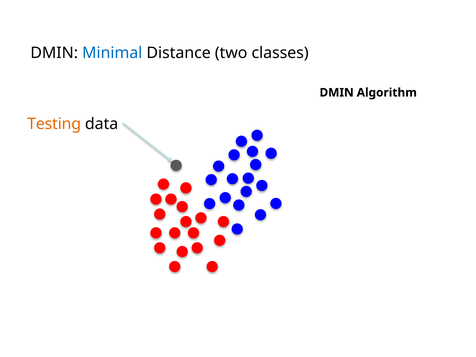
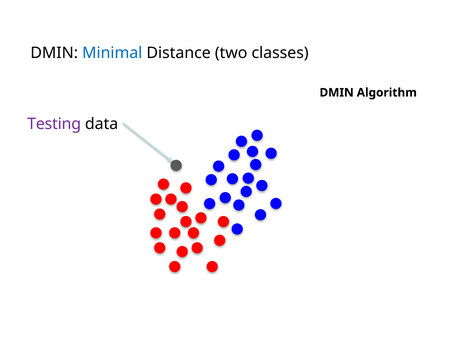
Testing colour: orange -> purple
